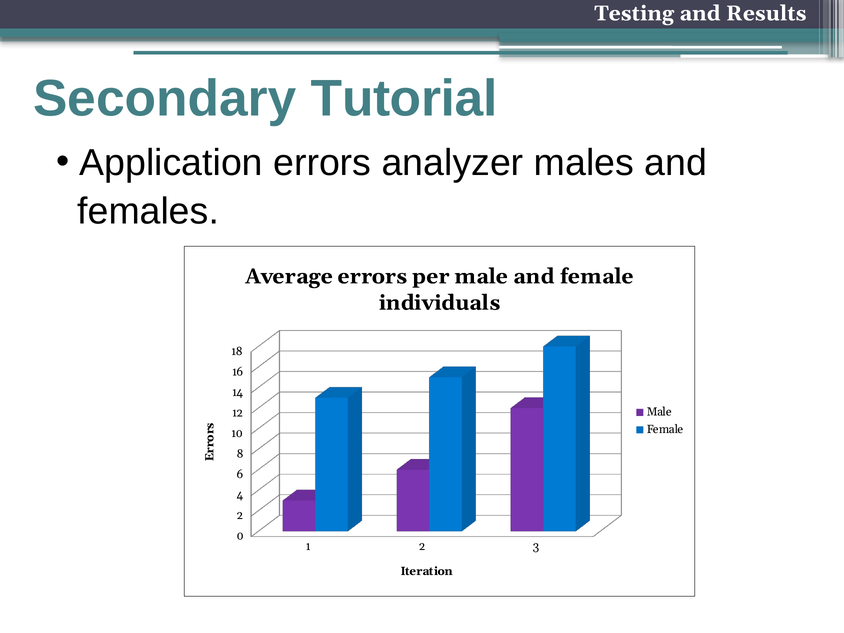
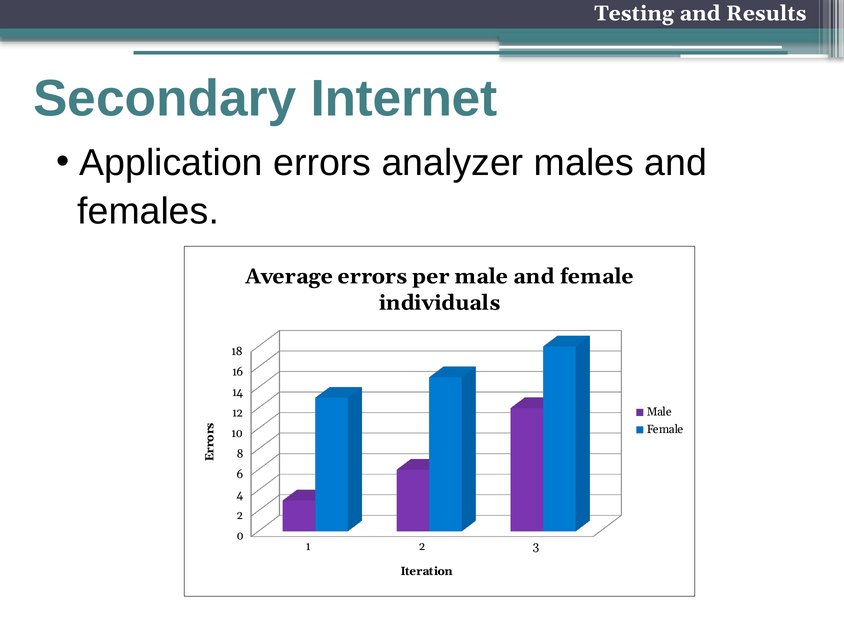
Tutorial: Tutorial -> Internet
